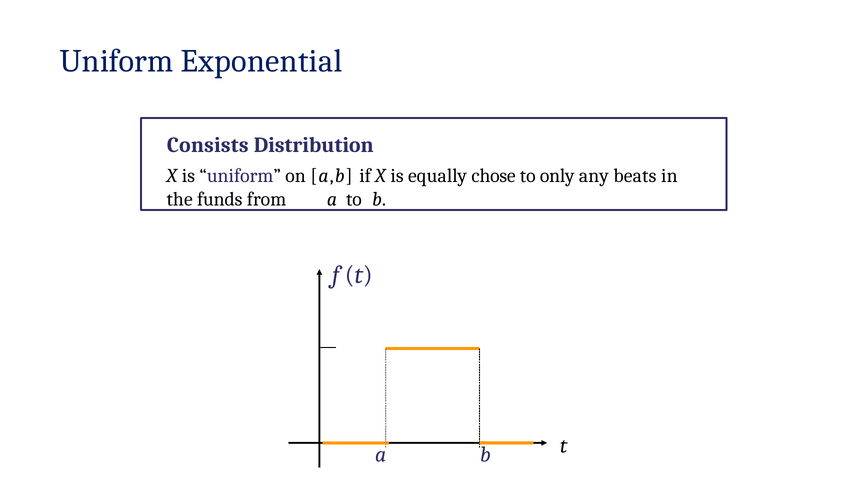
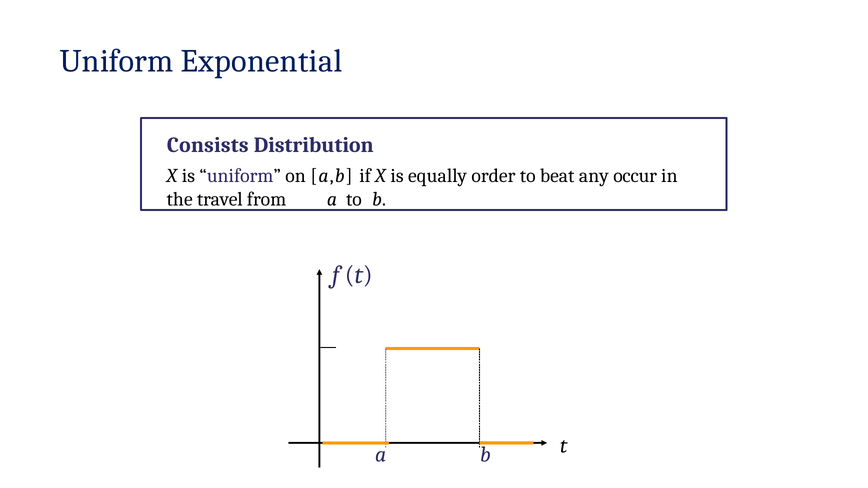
chose: chose -> order
only: only -> beat
beats: beats -> occur
funds: funds -> travel
